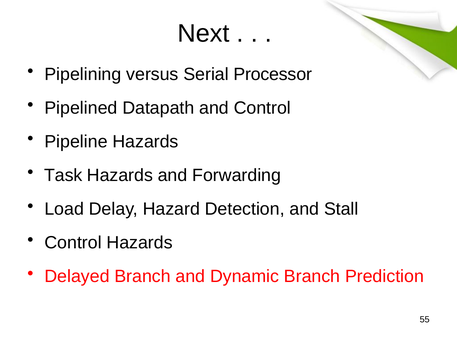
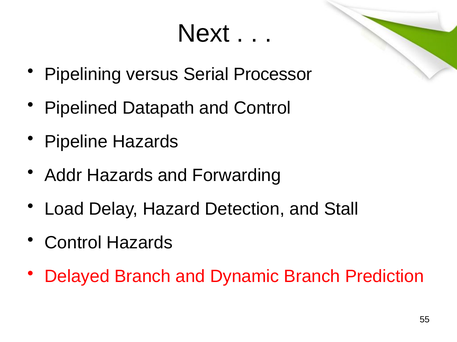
Task: Task -> Addr
